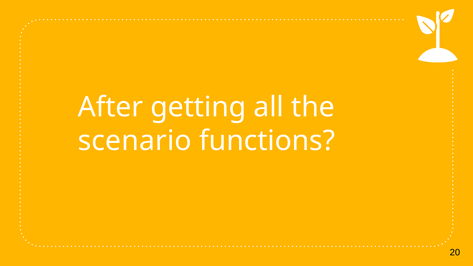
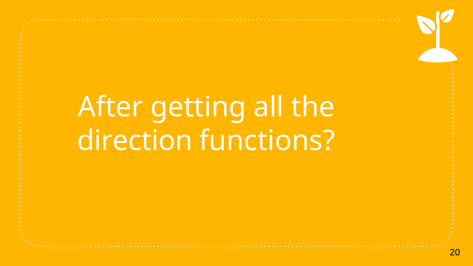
scenario: scenario -> direction
